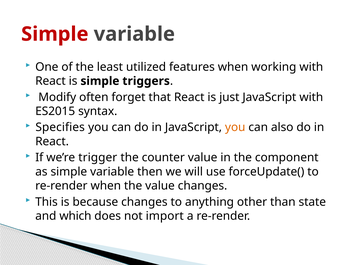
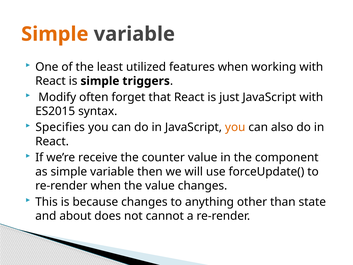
Simple at (55, 34) colour: red -> orange
trigger: trigger -> receive
which: which -> about
import: import -> cannot
